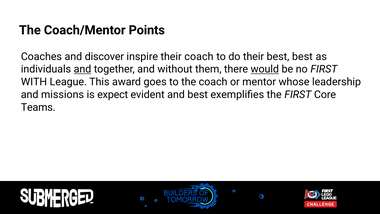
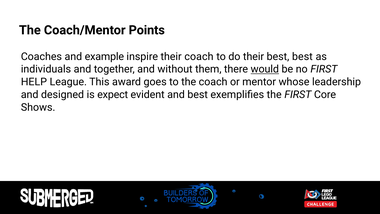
discover: discover -> example
and at (82, 69) underline: present -> none
WITH: WITH -> HELP
missions: missions -> designed
Teams: Teams -> Shows
